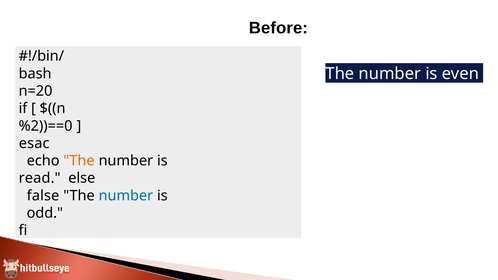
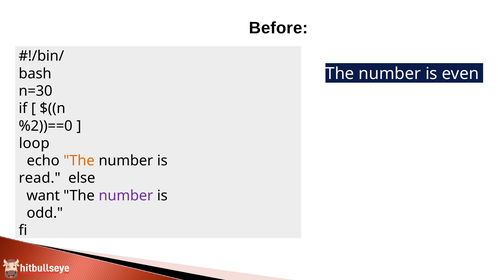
n=20: n=20 -> n=30
esac: esac -> loop
false: false -> want
number at (126, 196) colour: blue -> purple
